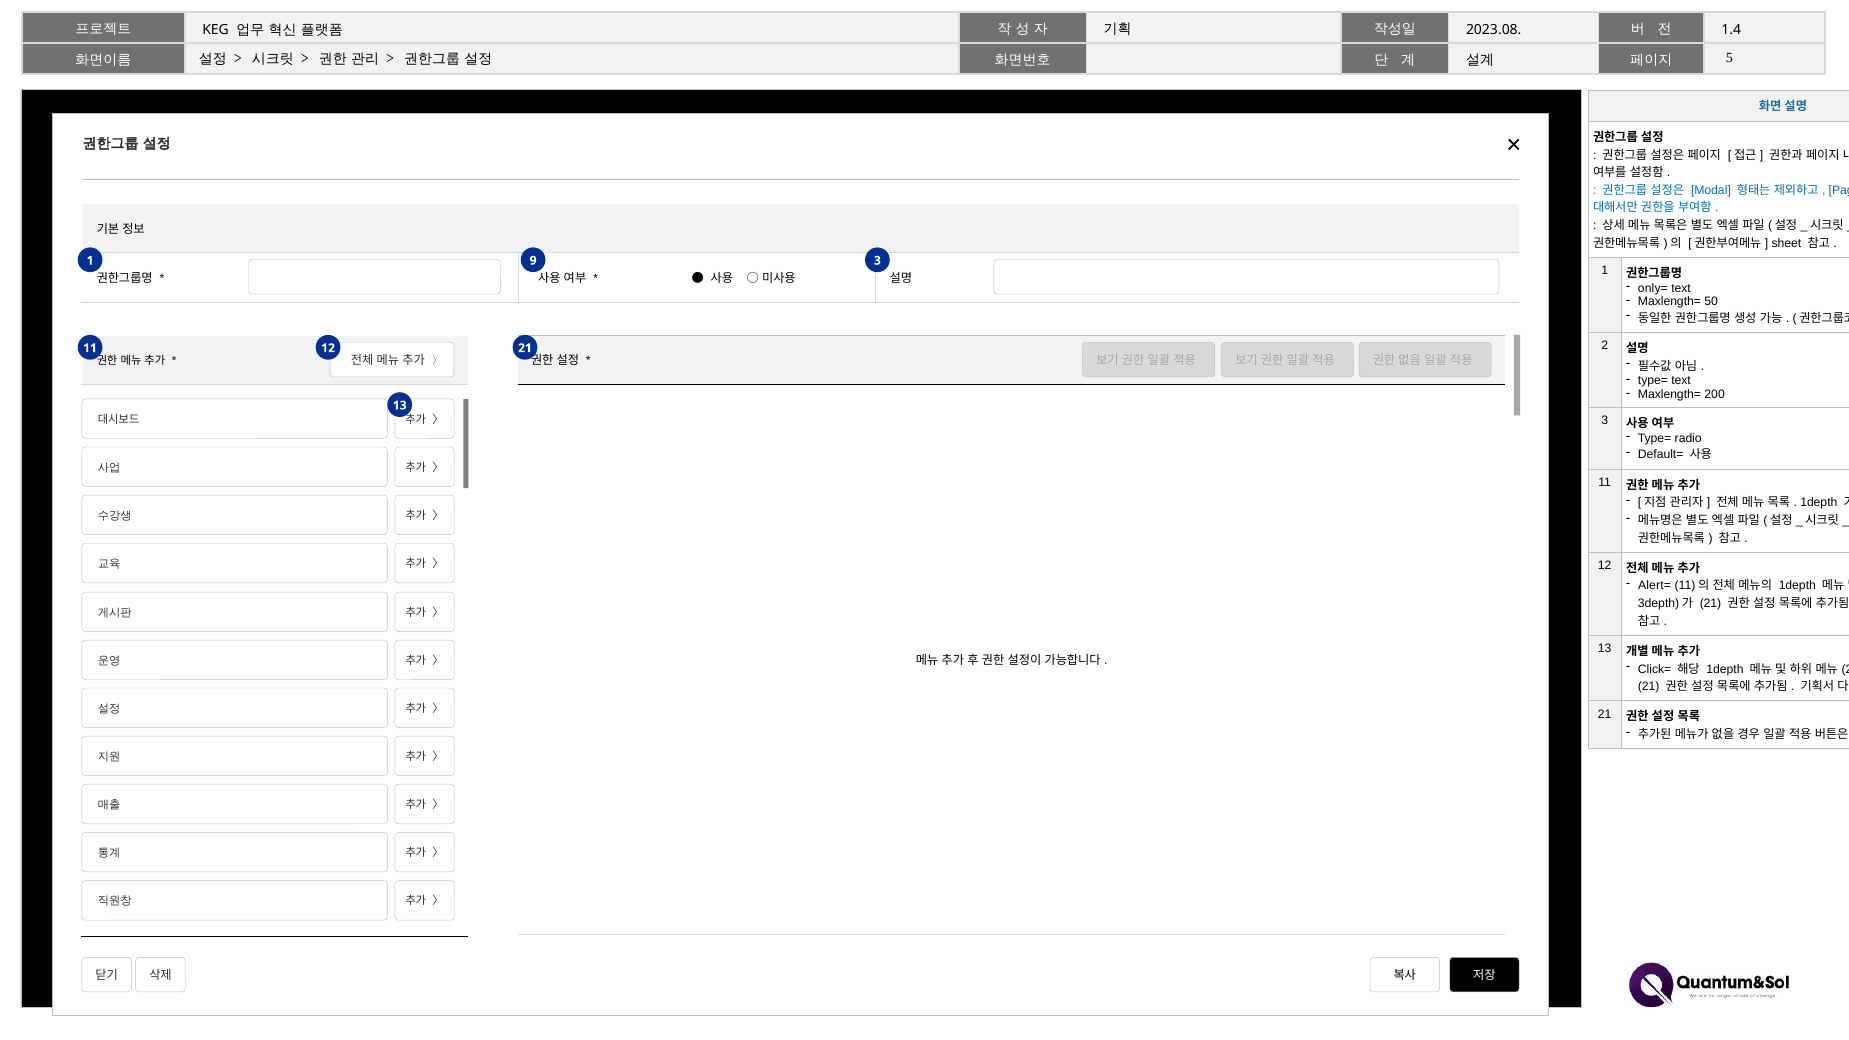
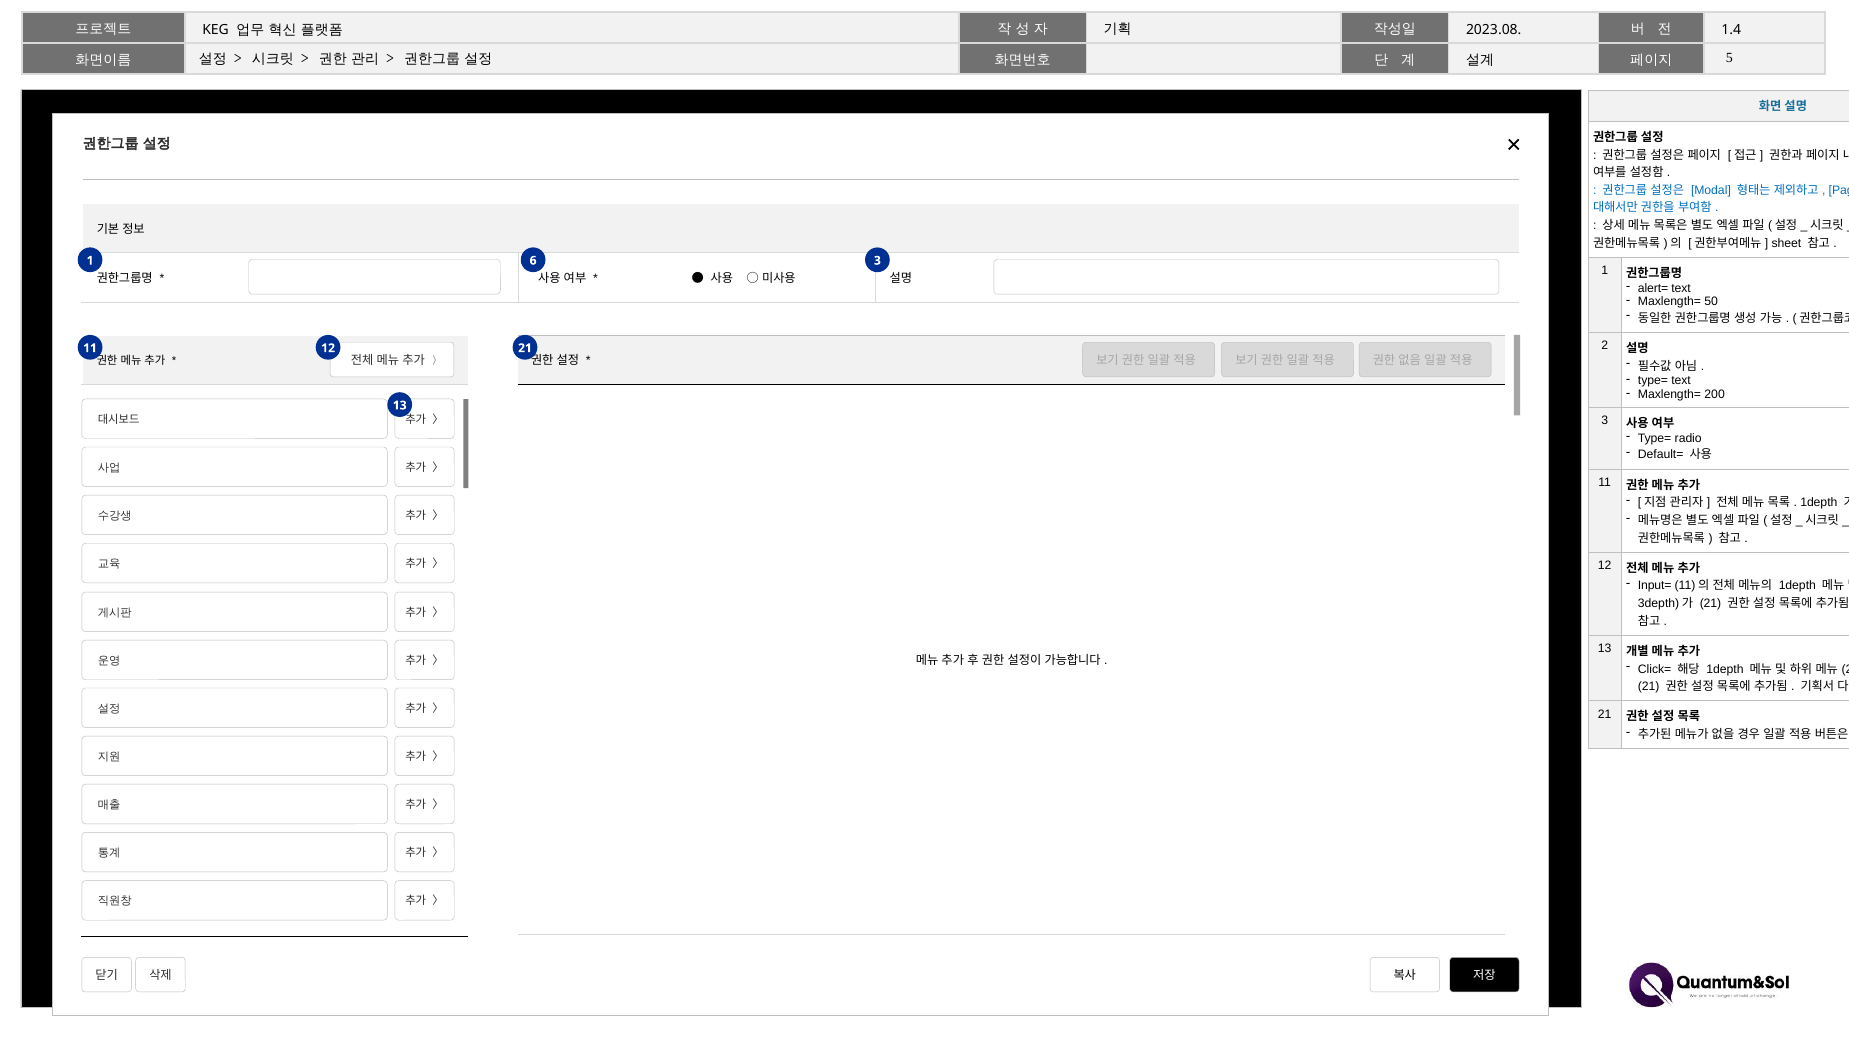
9: 9 -> 6
only=: only= -> alert=
Alert=: Alert= -> Input=
